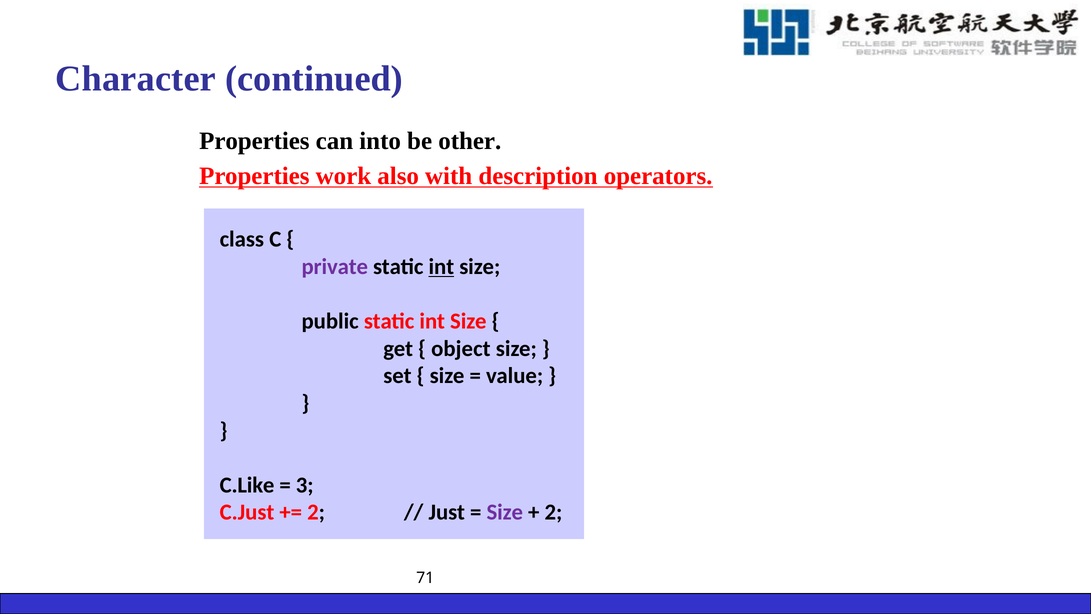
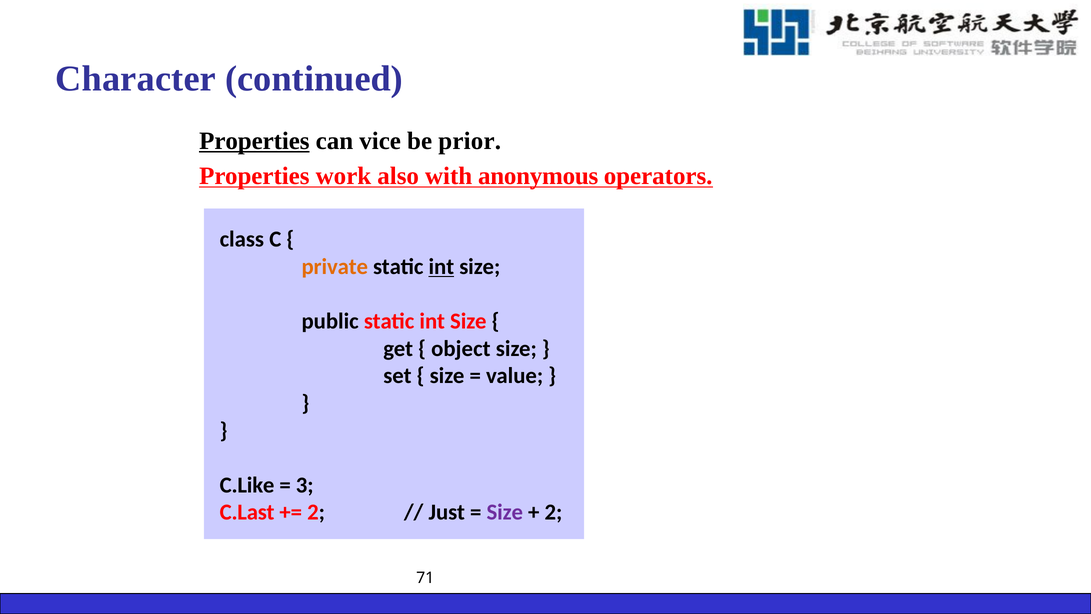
Properties at (254, 141) underline: none -> present
into: into -> vice
other: other -> prior
description: description -> anonymous
private colour: purple -> orange
C.Just: C.Just -> C.Last
